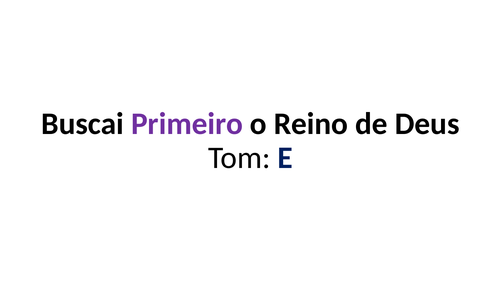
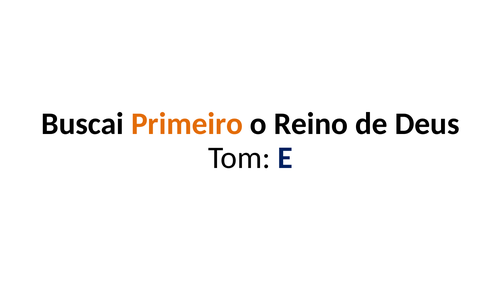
Primeiro colour: purple -> orange
